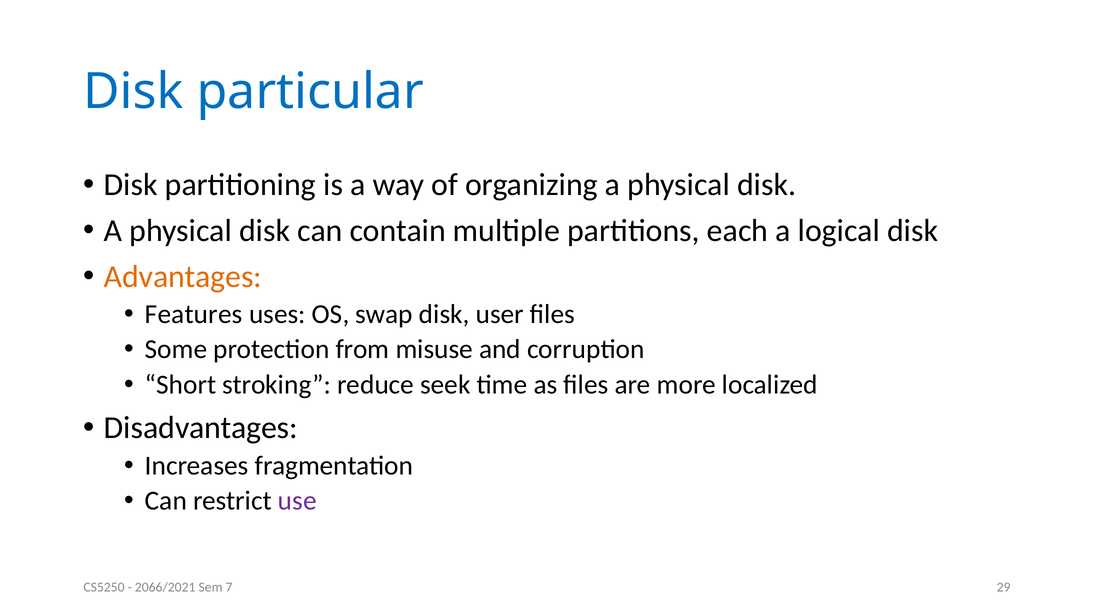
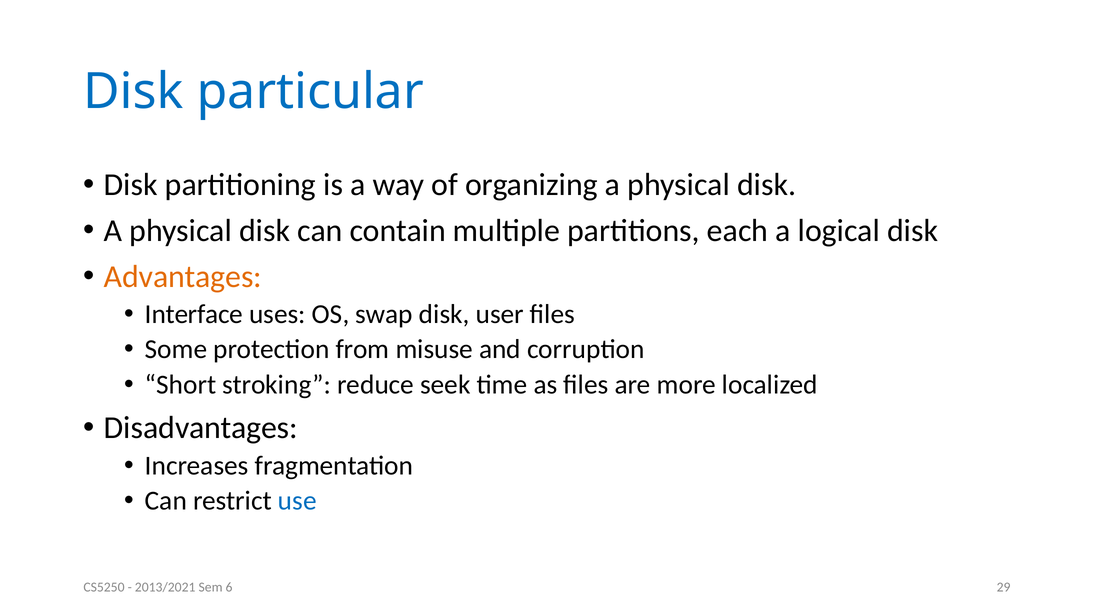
Features: Features -> Interface
use colour: purple -> blue
2066/2021: 2066/2021 -> 2013/2021
7: 7 -> 6
